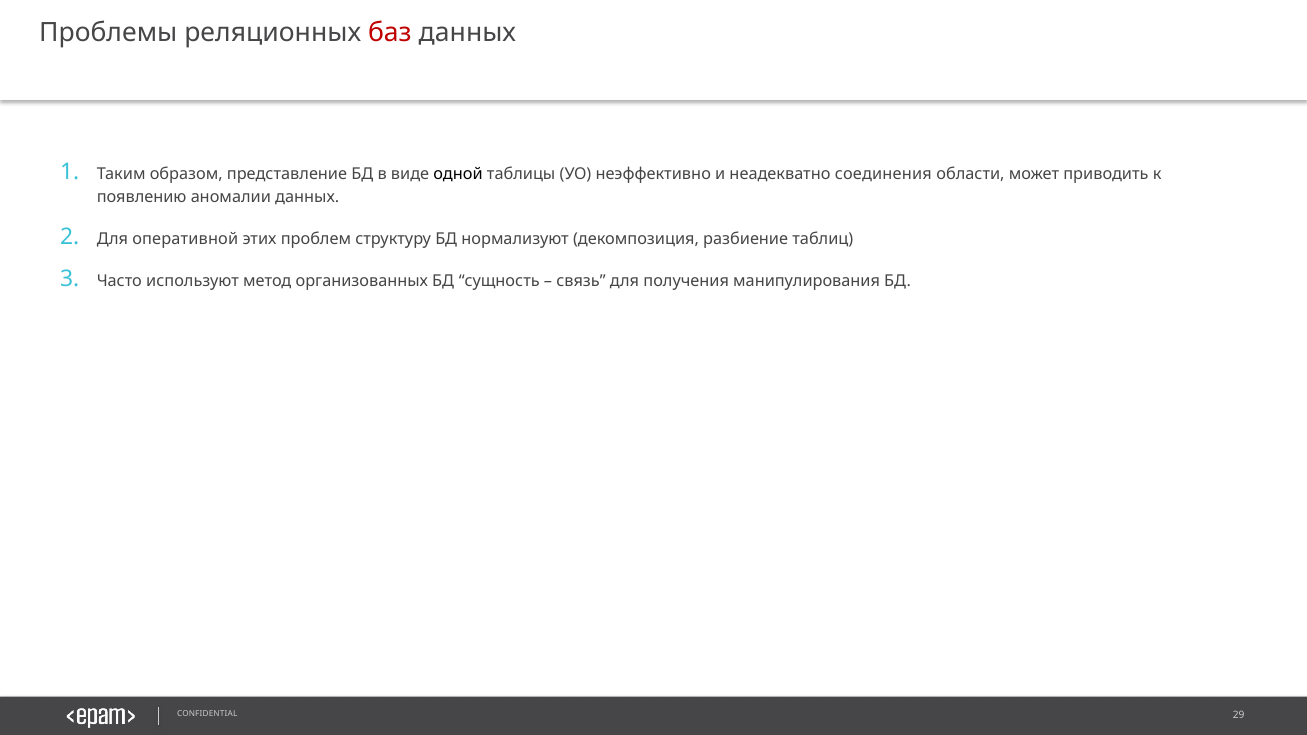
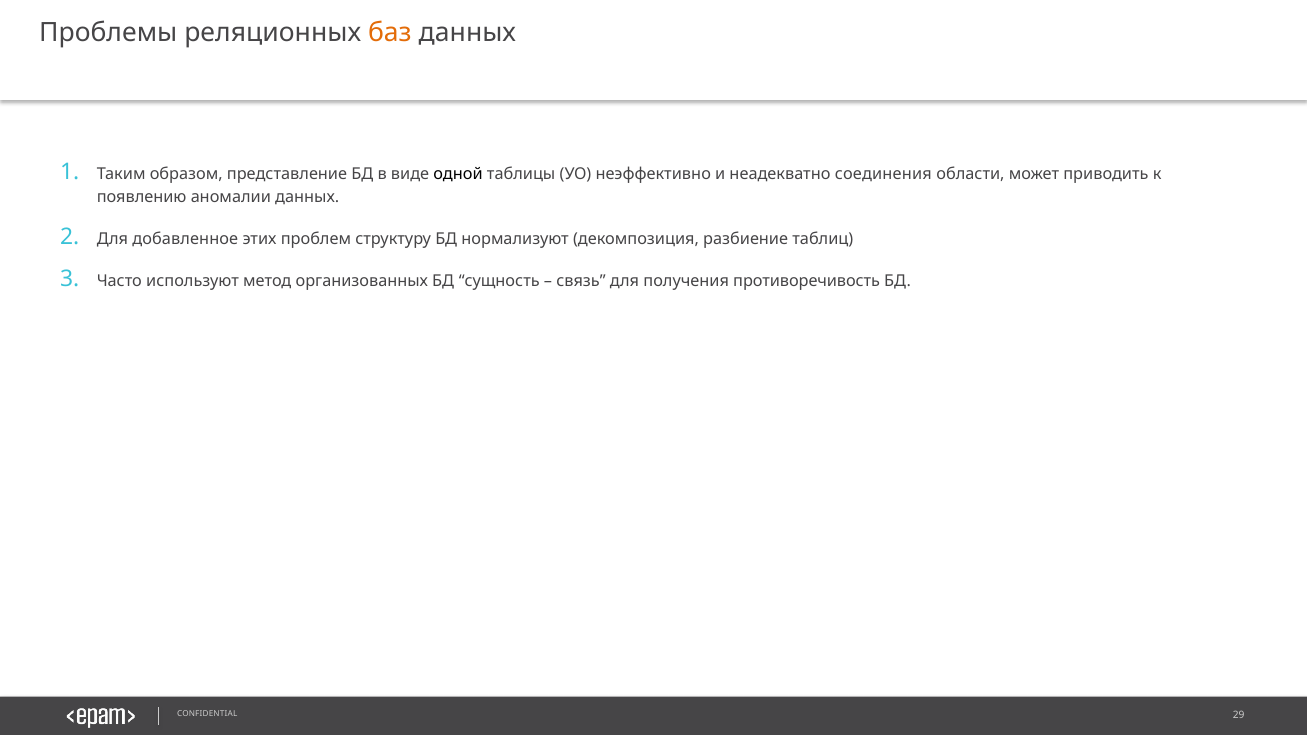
баз colour: red -> orange
оперативной: оперативной -> добавленное
манипулирования: манипулирования -> противоречивость
